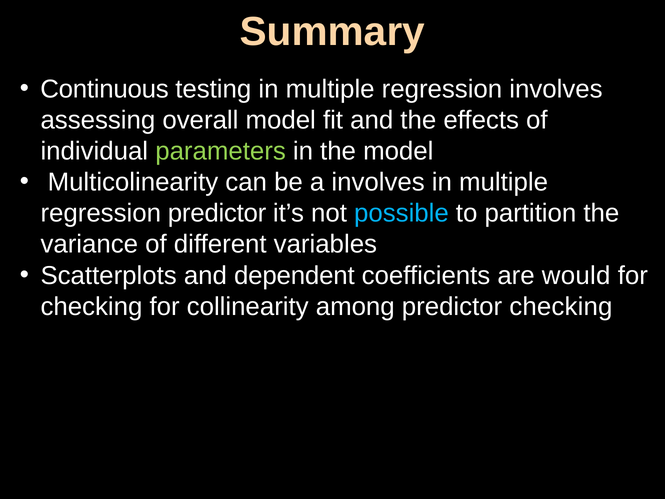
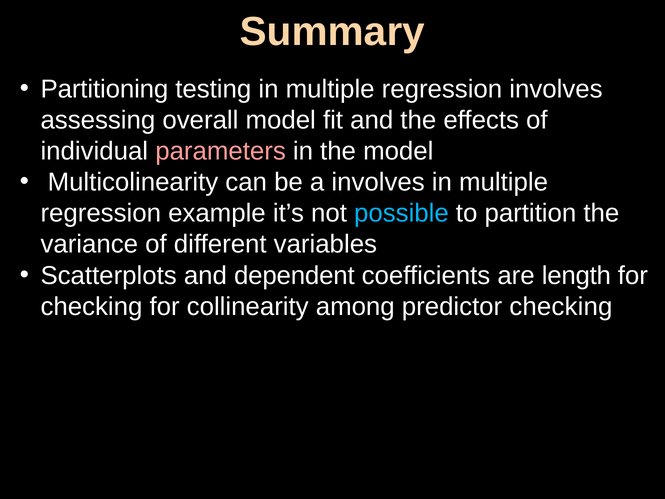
Continuous: Continuous -> Partitioning
parameters colour: light green -> pink
regression predictor: predictor -> example
would: would -> length
